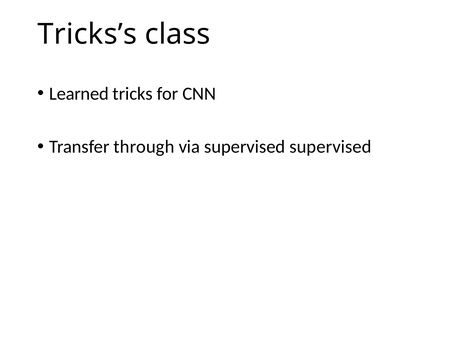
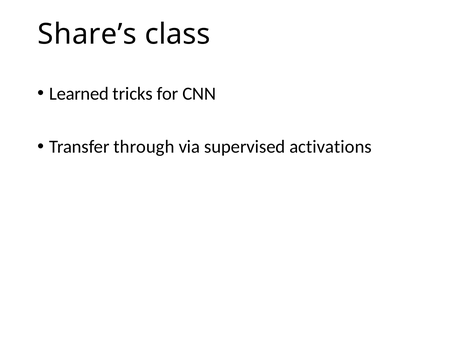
Tricks’s: Tricks’s -> Share’s
supervised supervised: supervised -> activations
